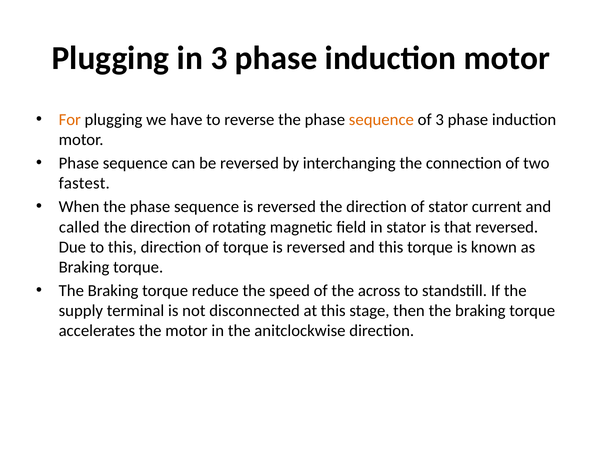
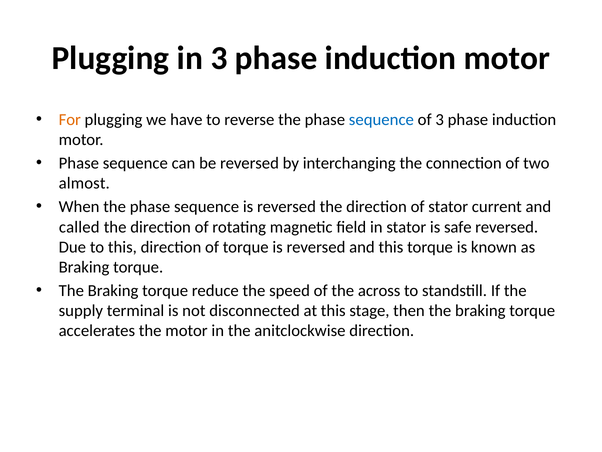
sequence at (381, 120) colour: orange -> blue
fastest: fastest -> almost
that: that -> safe
